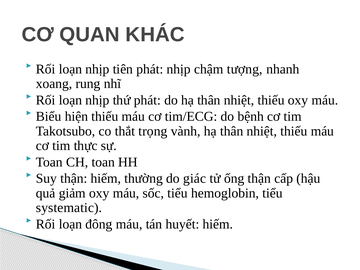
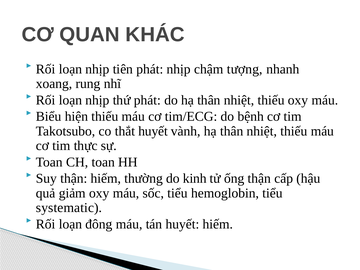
thắt trọng: trọng -> huyết
giác: giác -> kinh
